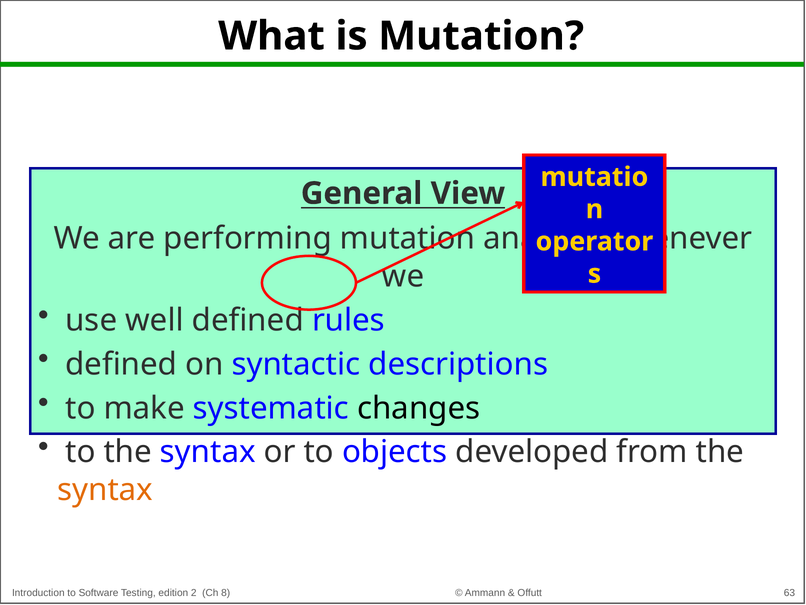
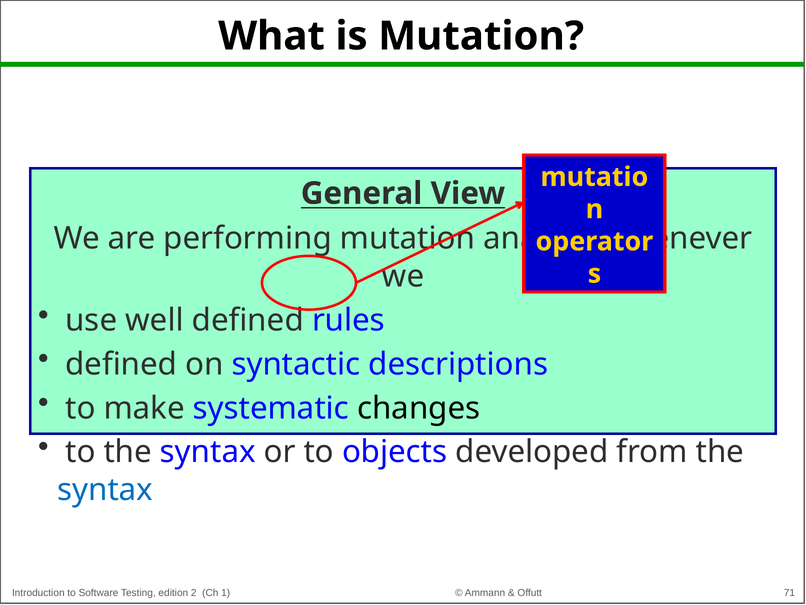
syntax at (105, 489) colour: orange -> blue
8: 8 -> 1
63: 63 -> 71
